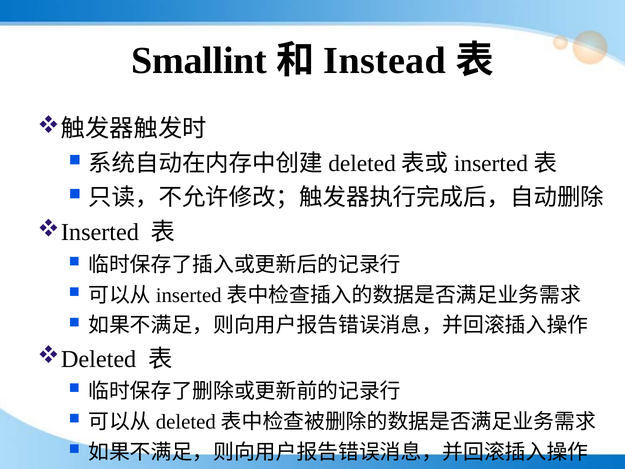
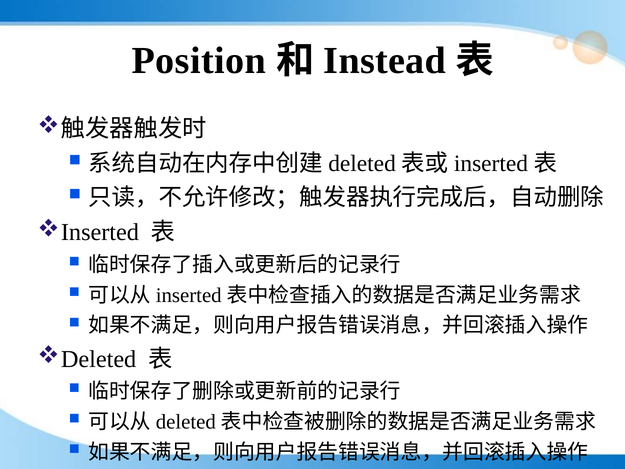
Smallint: Smallint -> Position
